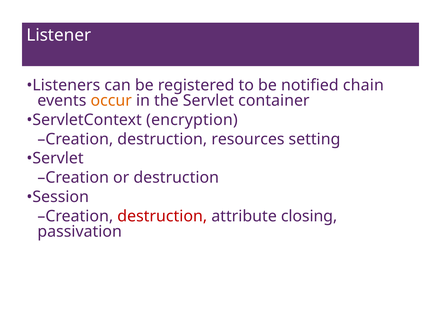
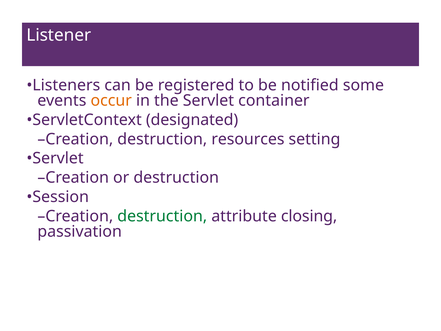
chain: chain -> some
encryption: encryption -> designated
destruction at (162, 216) colour: red -> green
